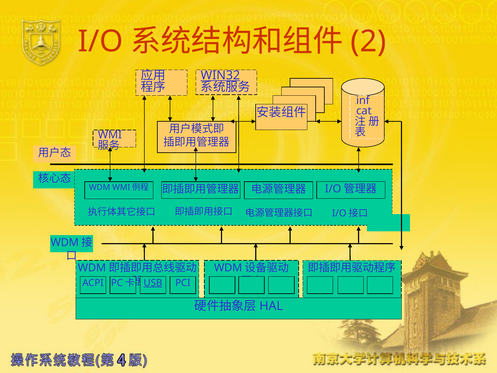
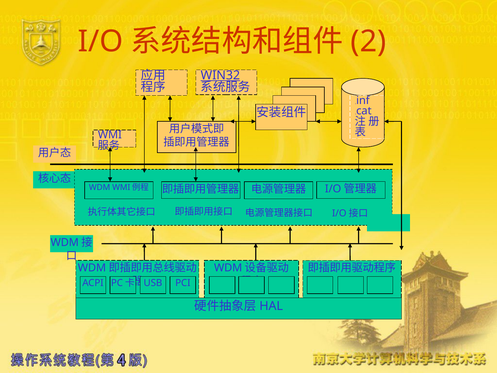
USB underline: present -> none
